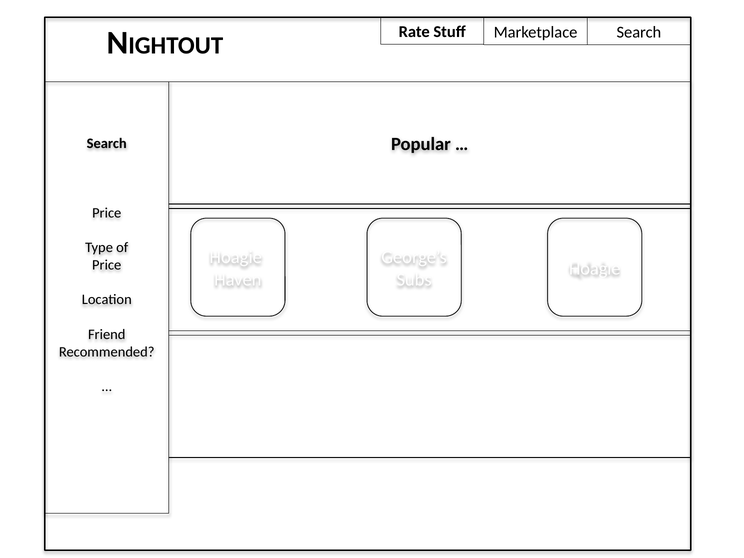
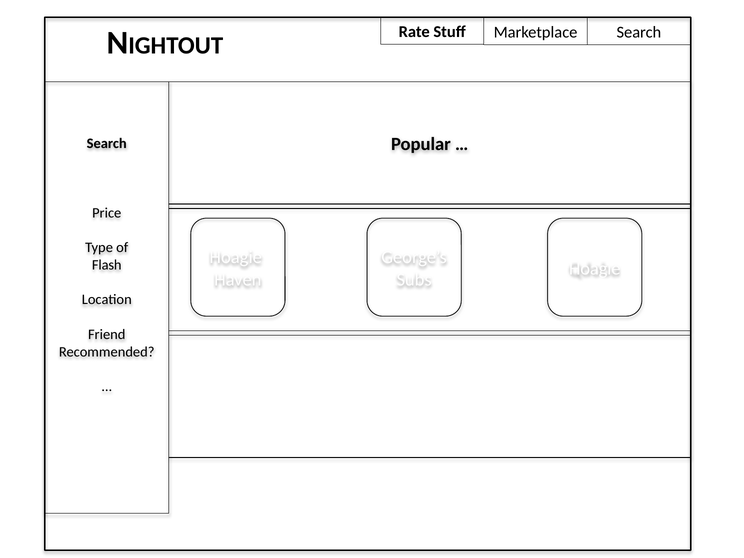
Price at (107, 265): Price -> Flash
